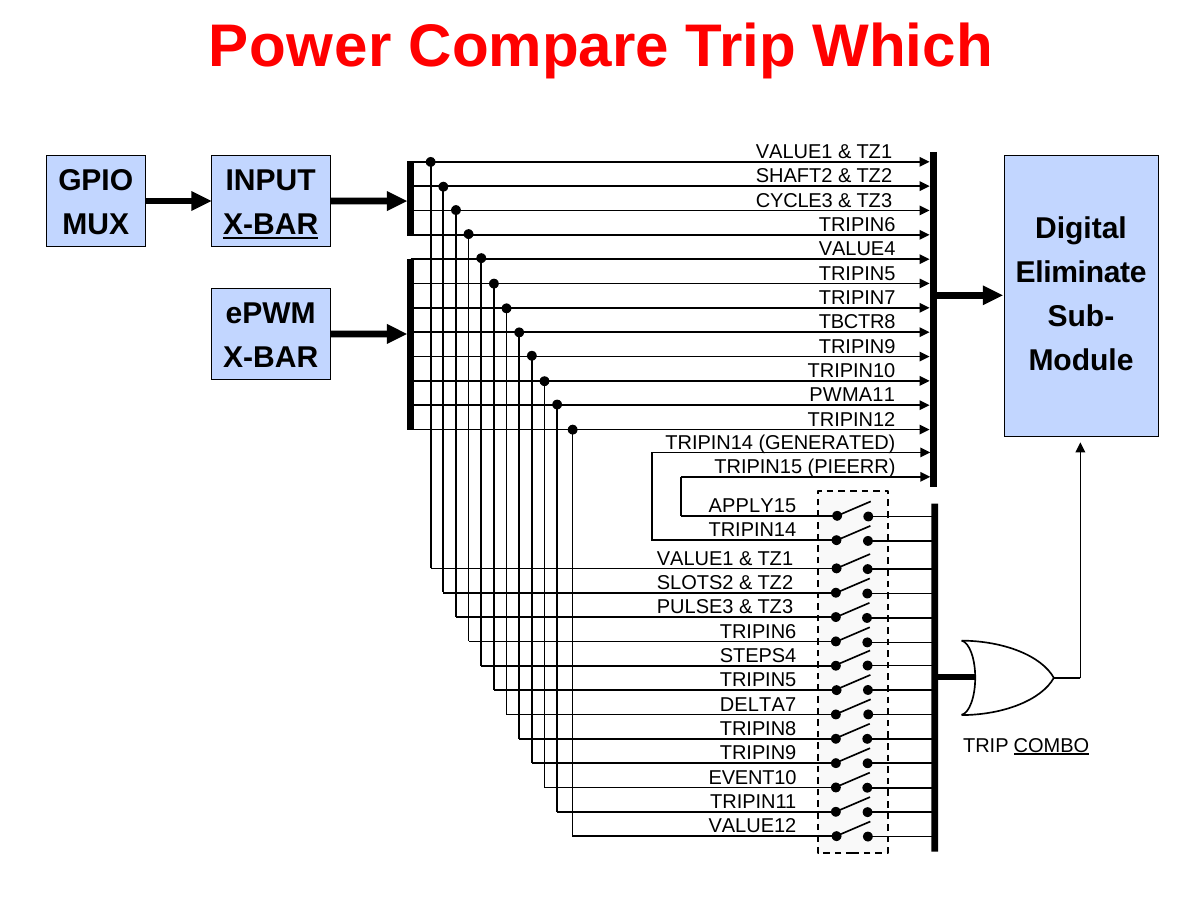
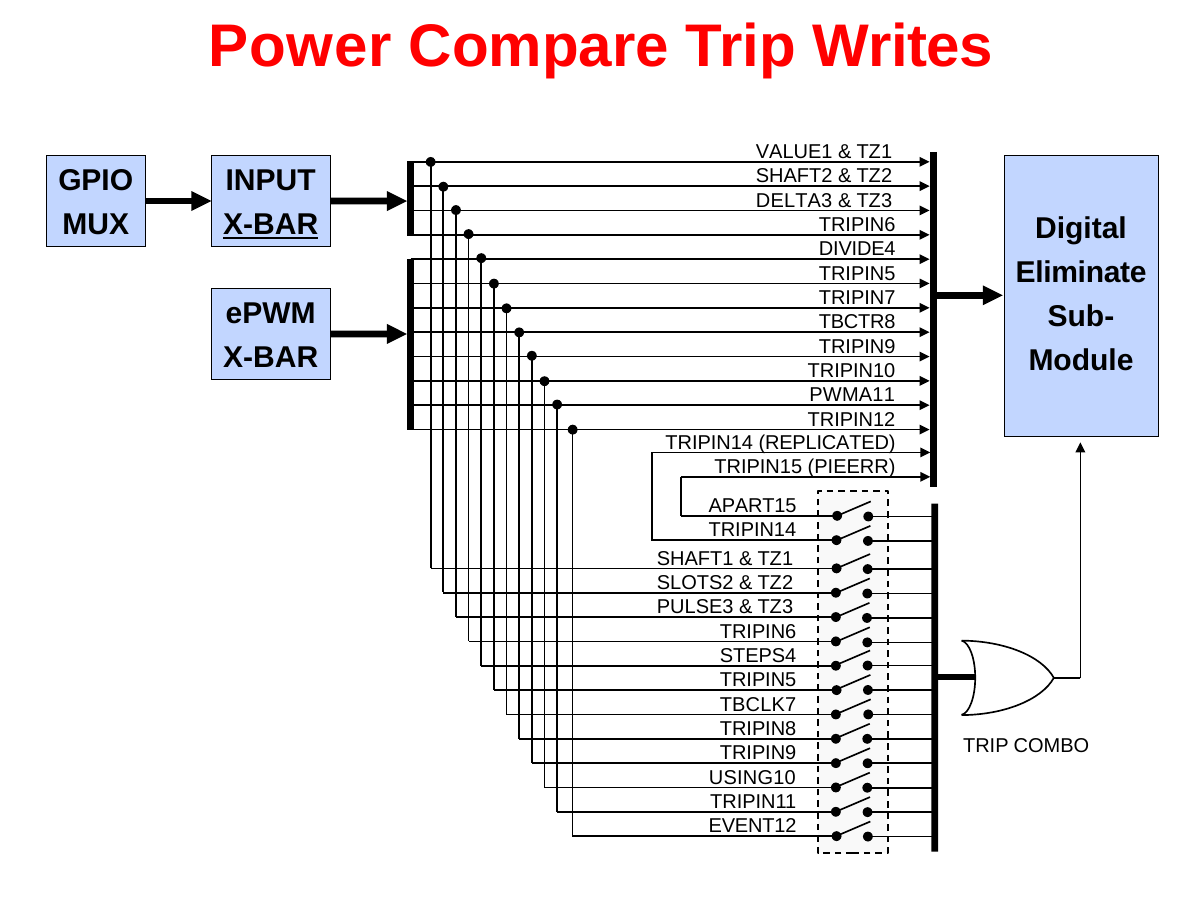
Which: Which -> Writes
CYCLE3: CYCLE3 -> DELTA3
VALUE4: VALUE4 -> DIVIDE4
GENERATED: GENERATED -> REPLICATED
APPLY15: APPLY15 -> APART15
VALUE1 at (695, 558): VALUE1 -> SHAFT1
DELTA7: DELTA7 -> TBCLK7
COMBO underline: present -> none
EVENT10: EVENT10 -> USING10
VALUE12: VALUE12 -> EVENT12
